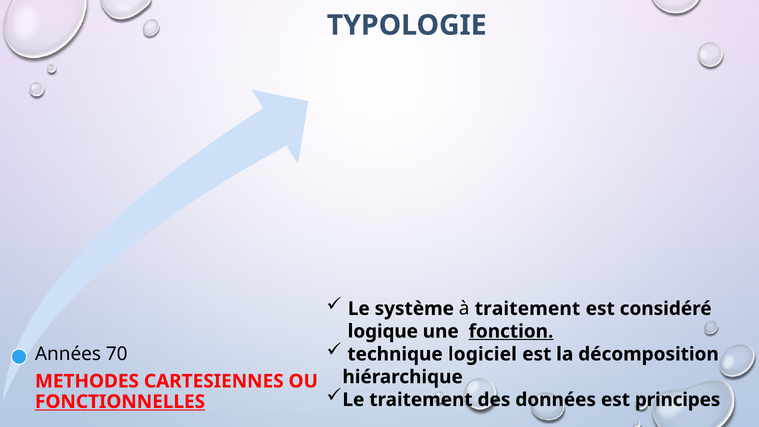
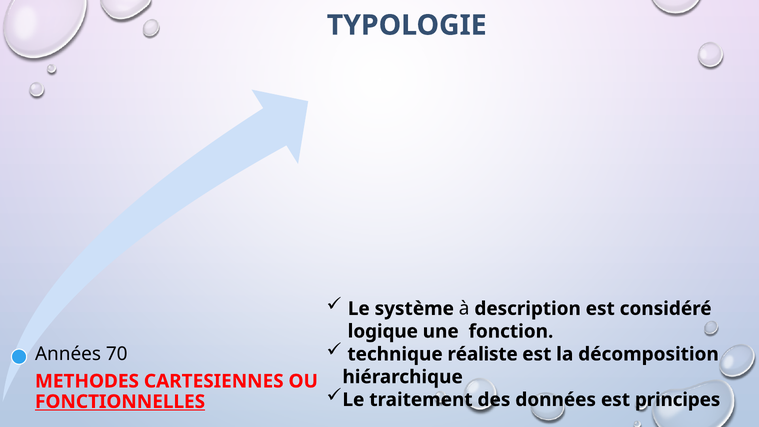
à traitement: traitement -> description
fonction underline: present -> none
logiciel: logiciel -> réaliste
